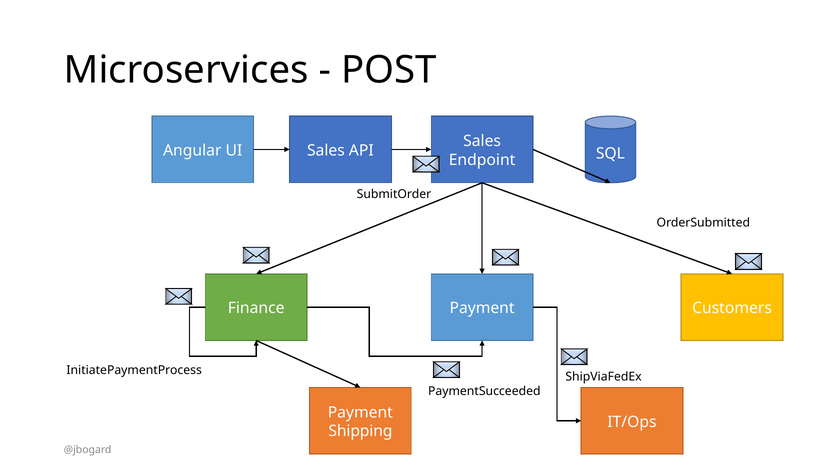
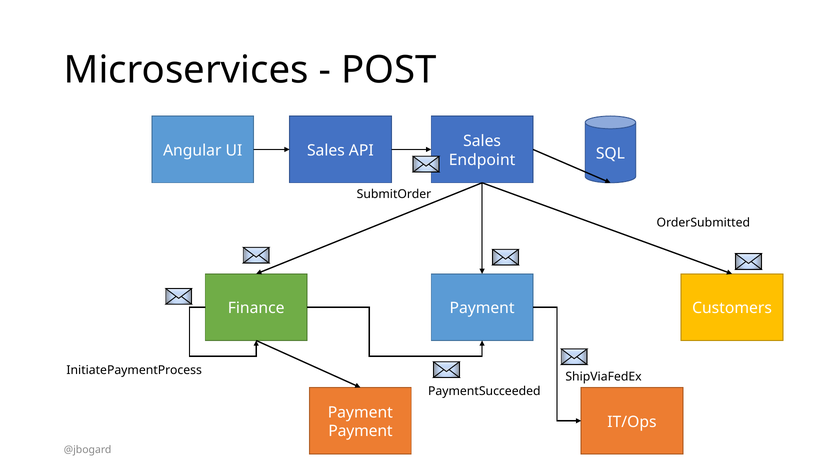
Shipping at (360, 431): Shipping -> Payment
